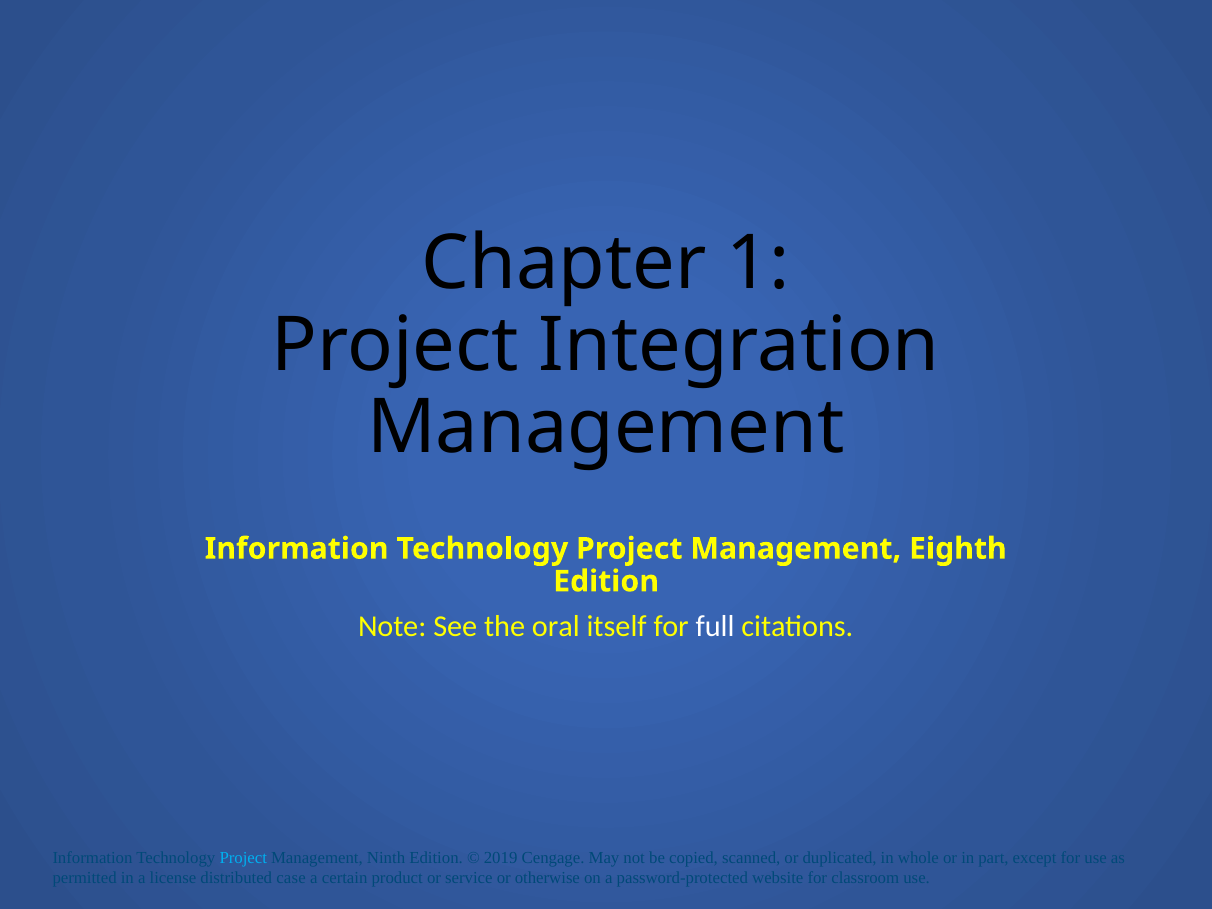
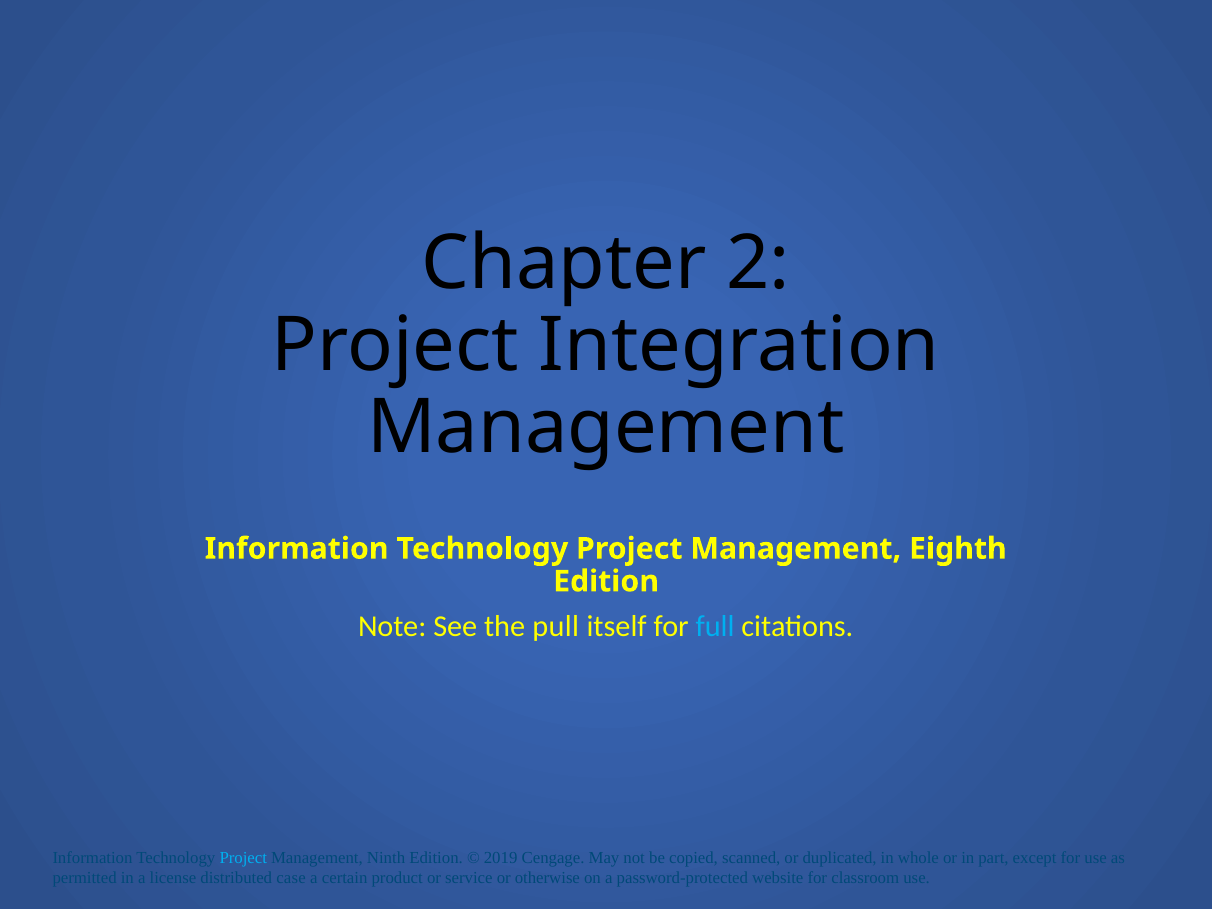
1: 1 -> 2
oral: oral -> pull
full colour: white -> light blue
